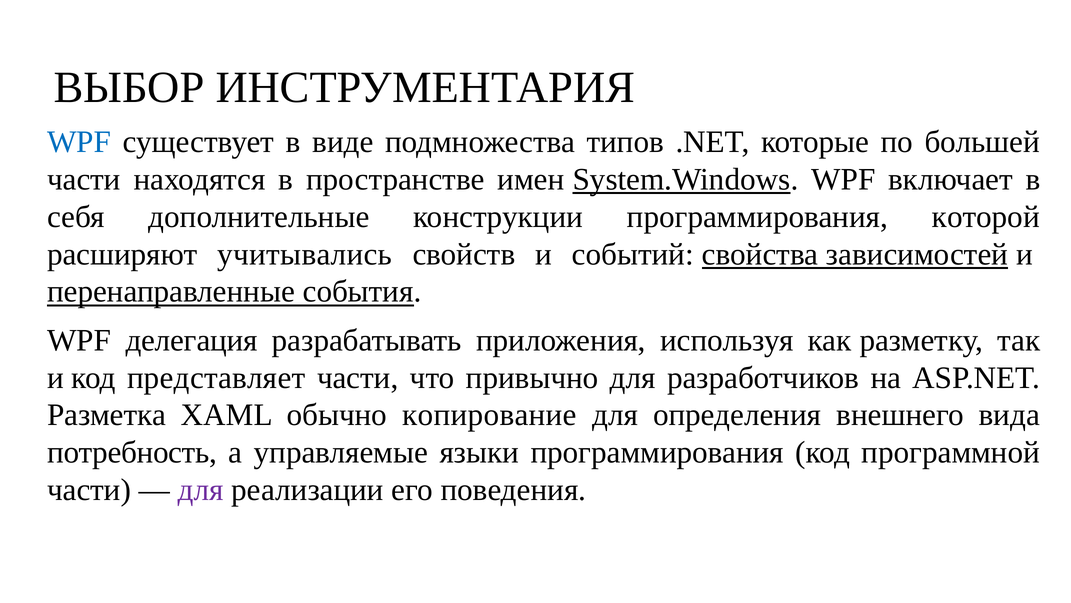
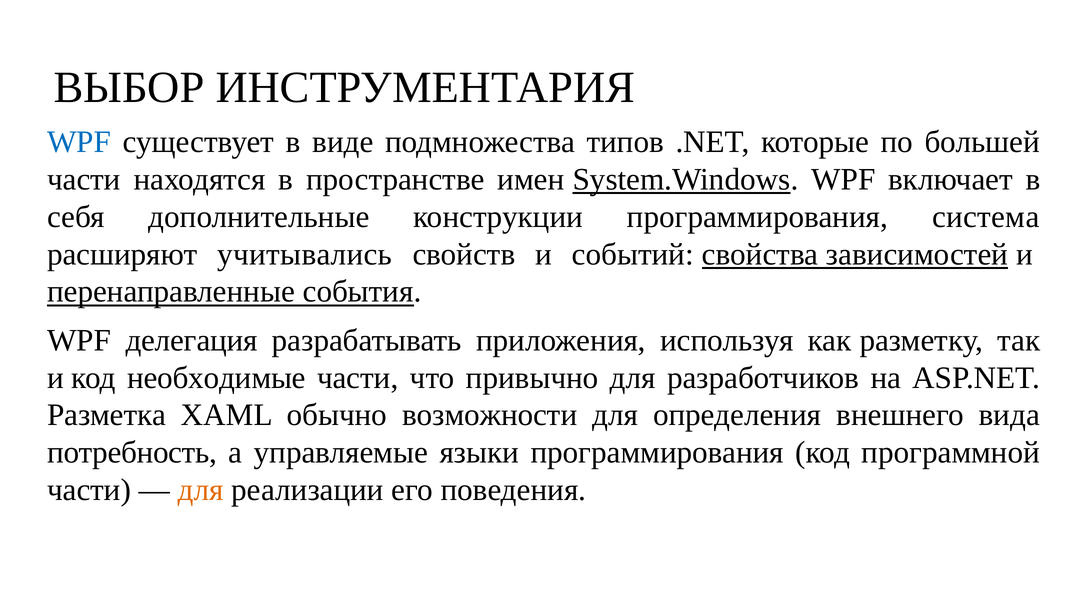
которой: которой -> система
представляет: представляет -> необходимые
копирование: копирование -> возможности
для at (201, 490) colour: purple -> orange
